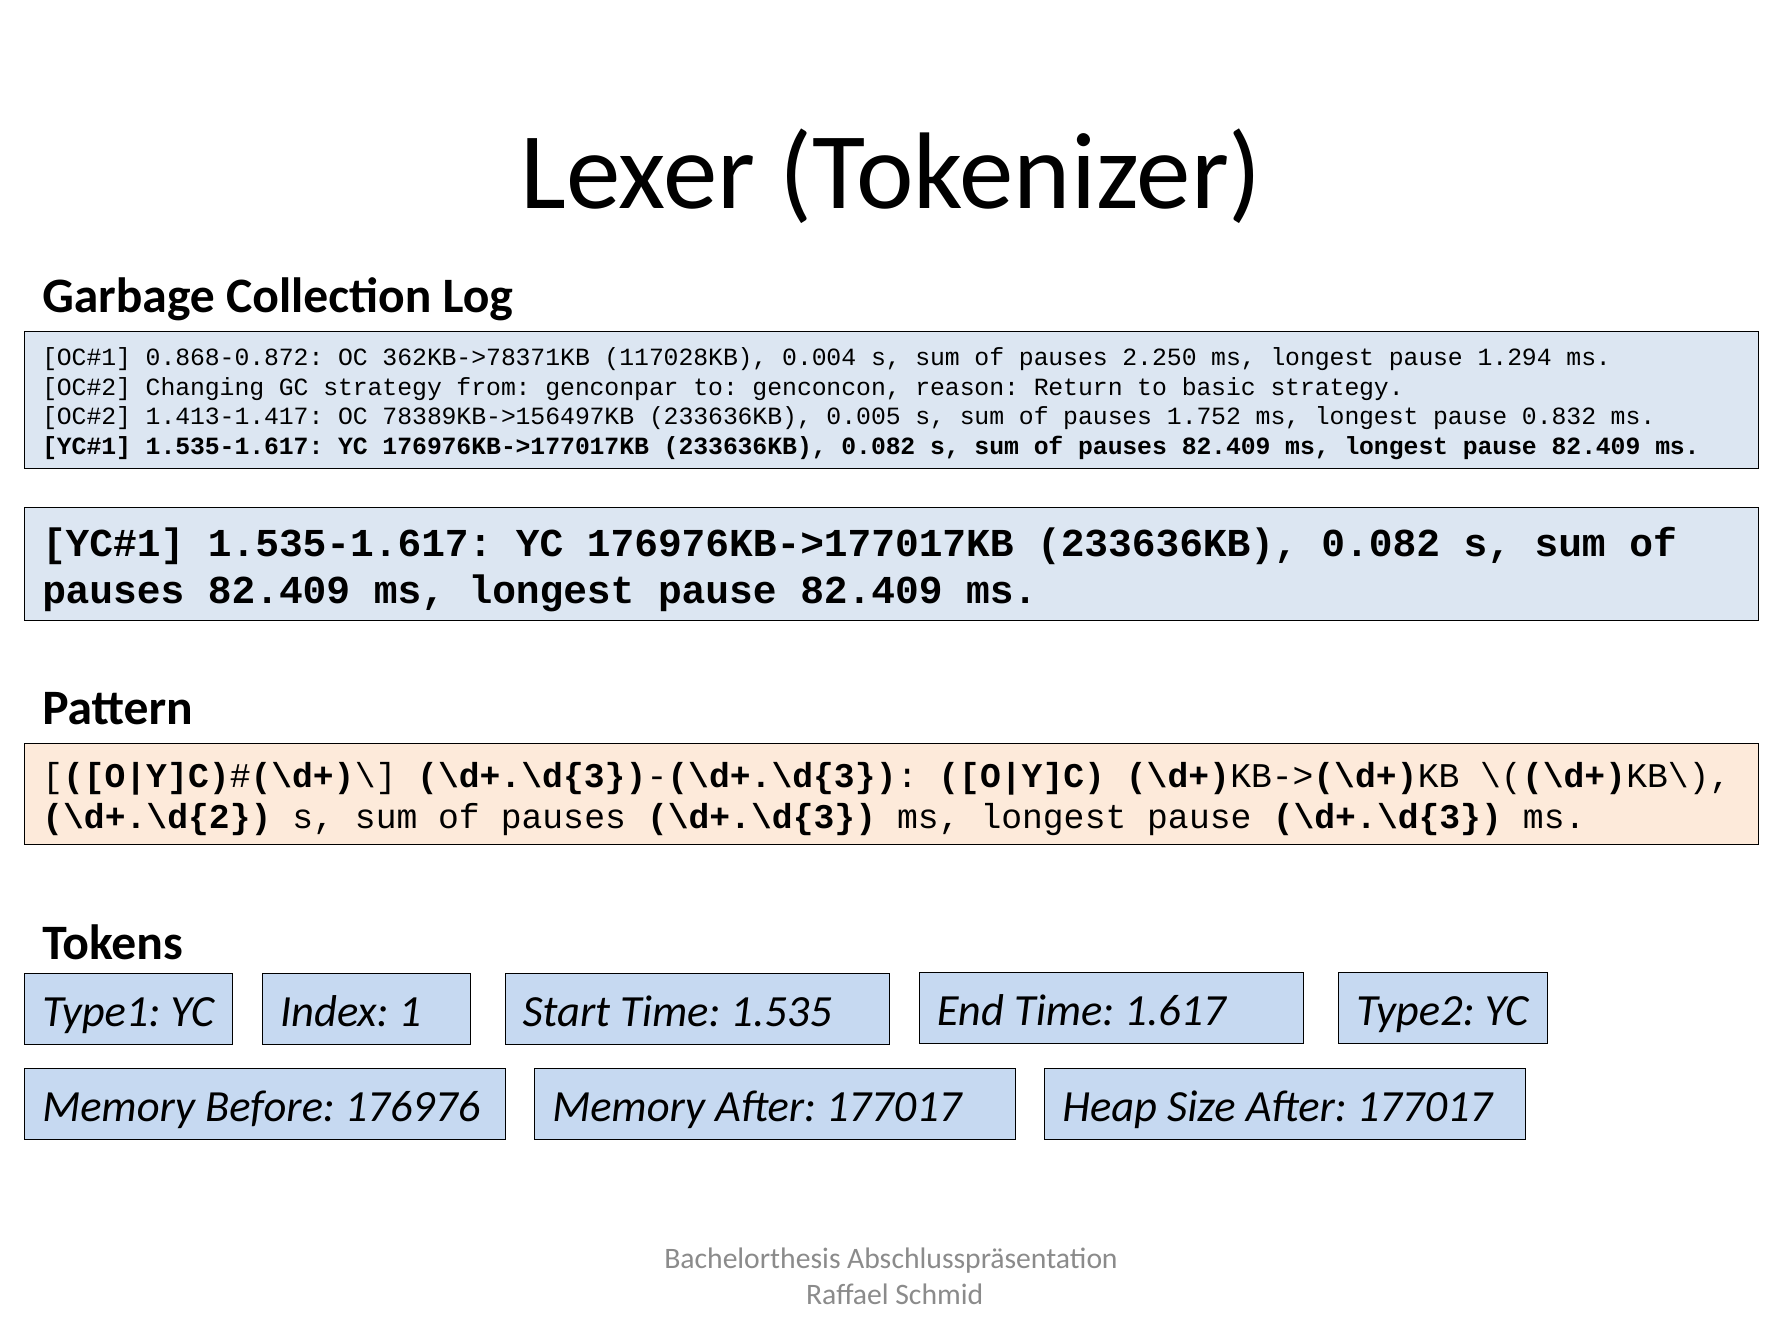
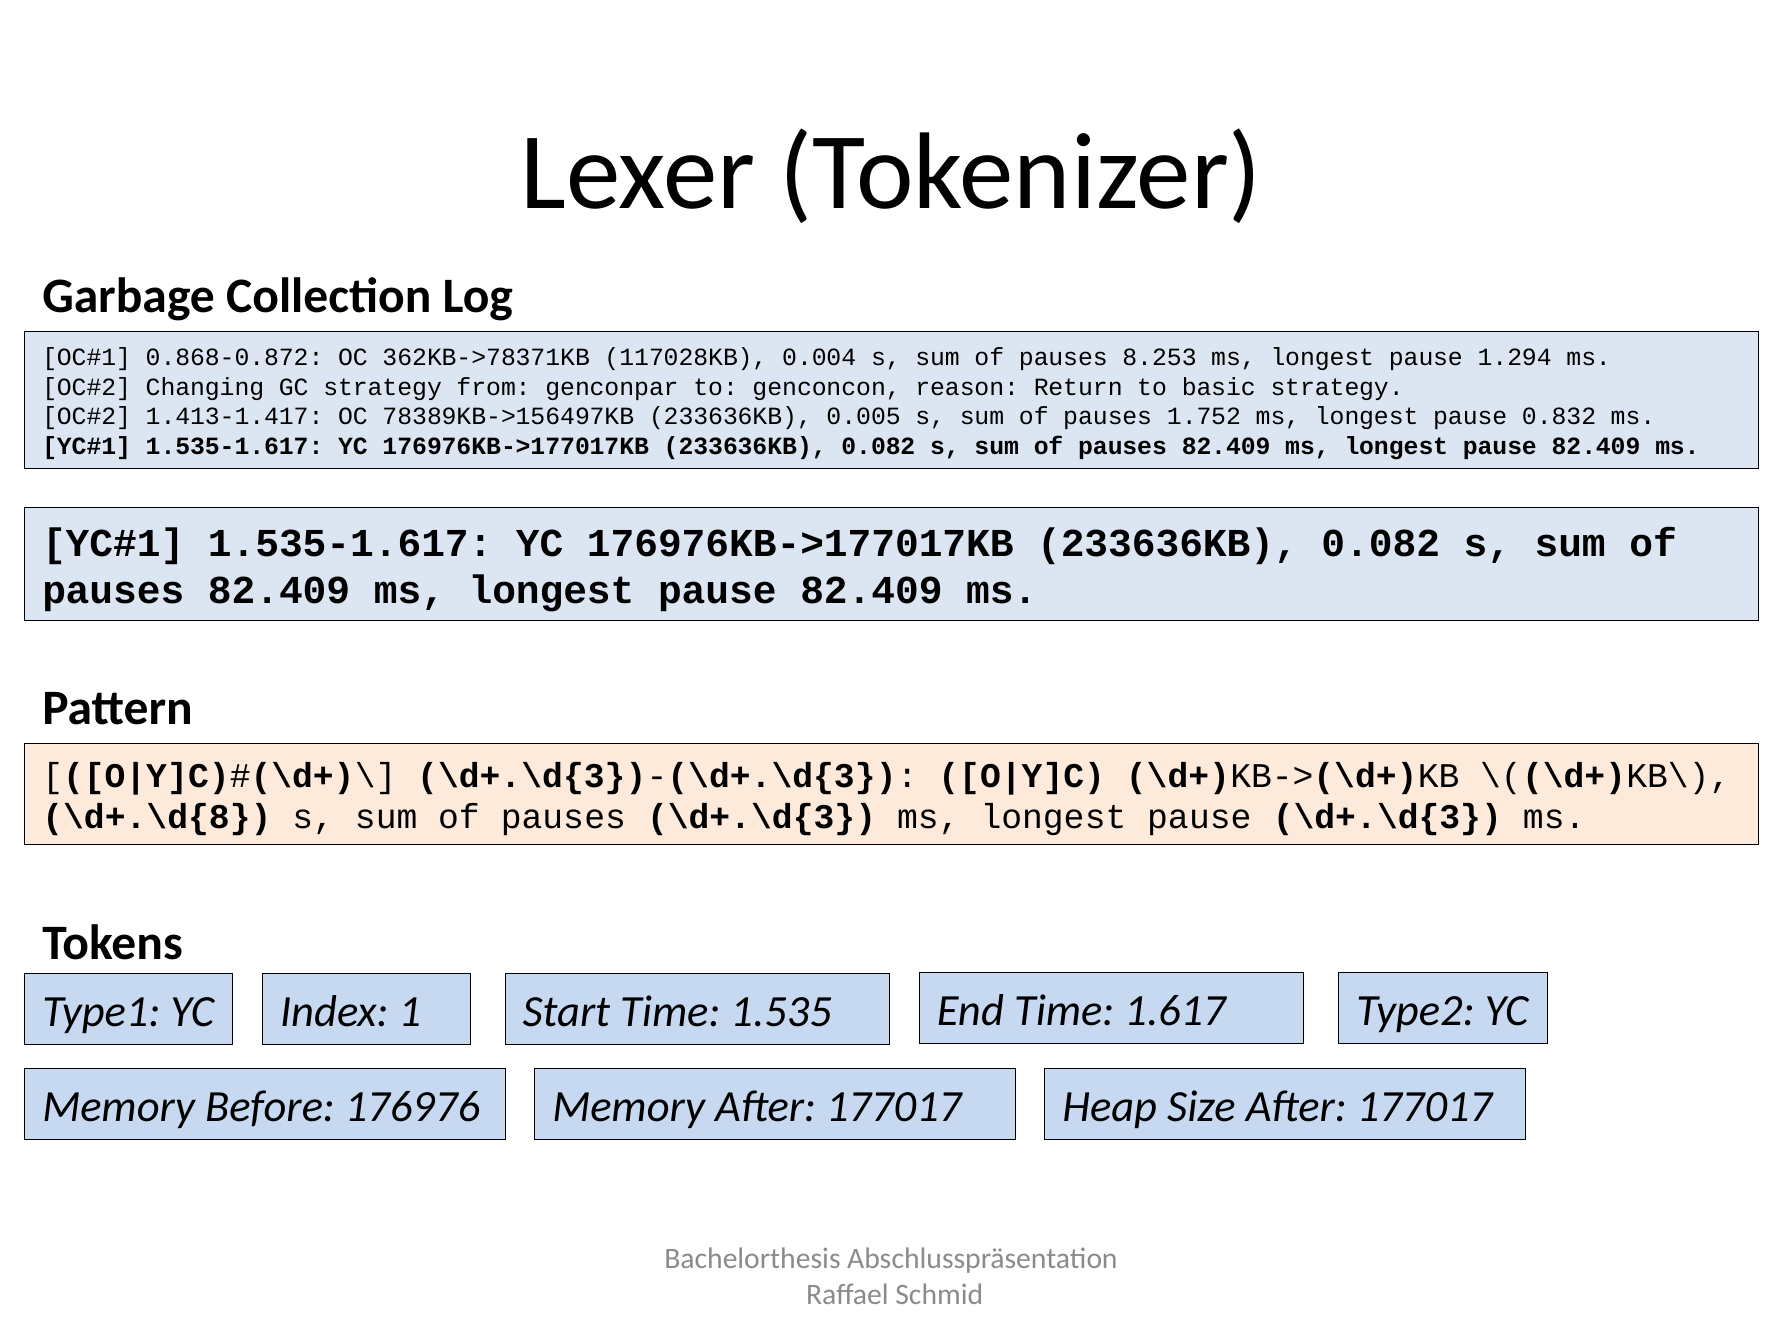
2.250: 2.250 -> 8.253
\d+.\d{2: \d+.\d{2 -> \d+.\d{8
